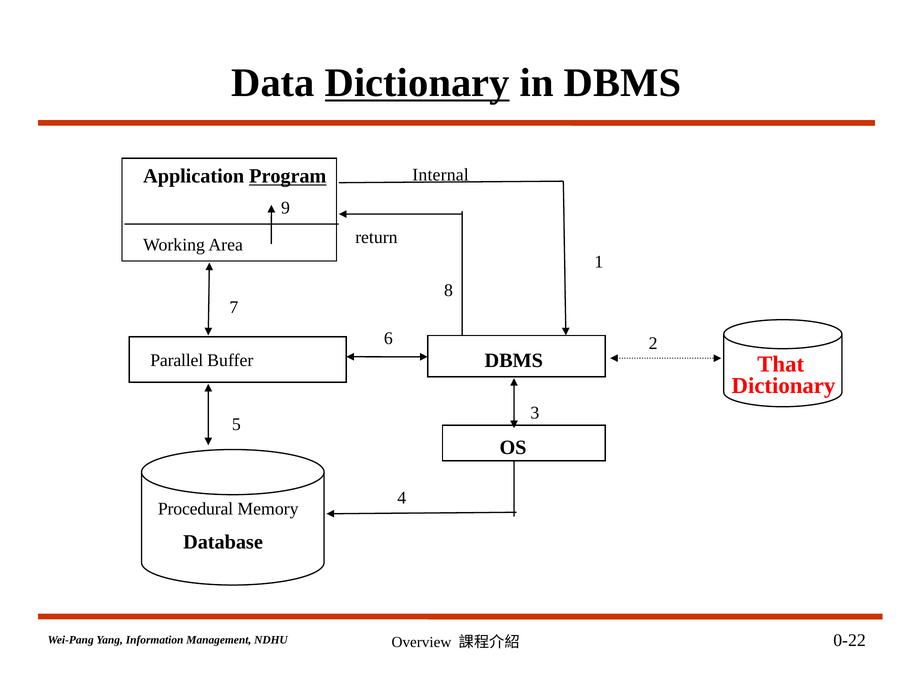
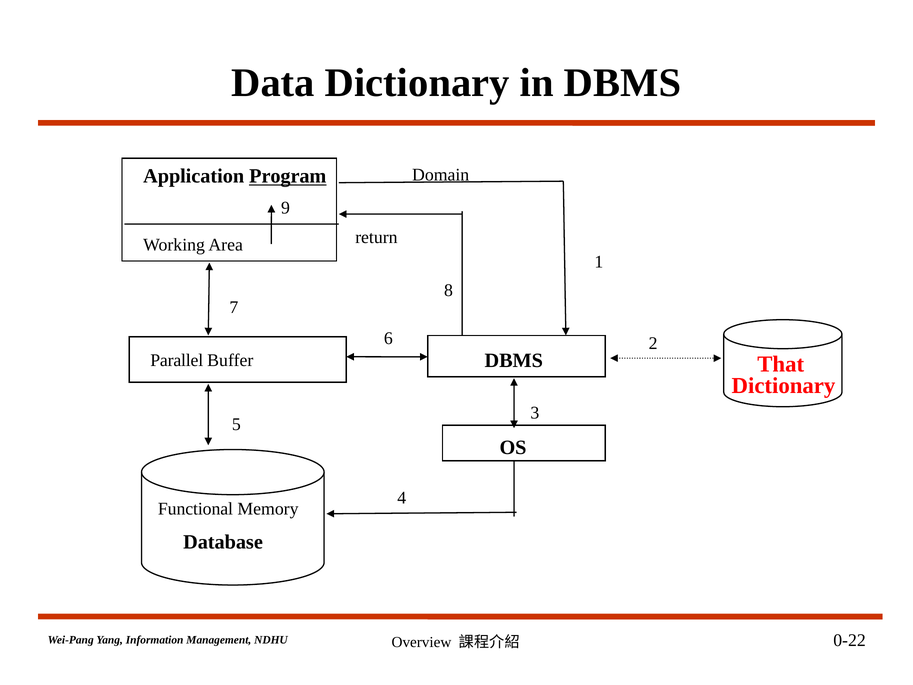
Dictionary at (417, 83) underline: present -> none
Internal: Internal -> Domain
Procedural: Procedural -> Functional
